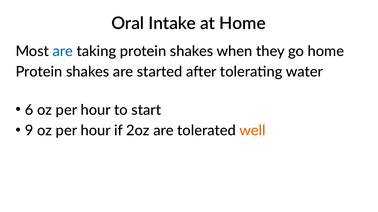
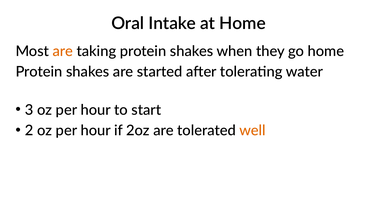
are at (63, 51) colour: blue -> orange
6: 6 -> 3
9: 9 -> 2
